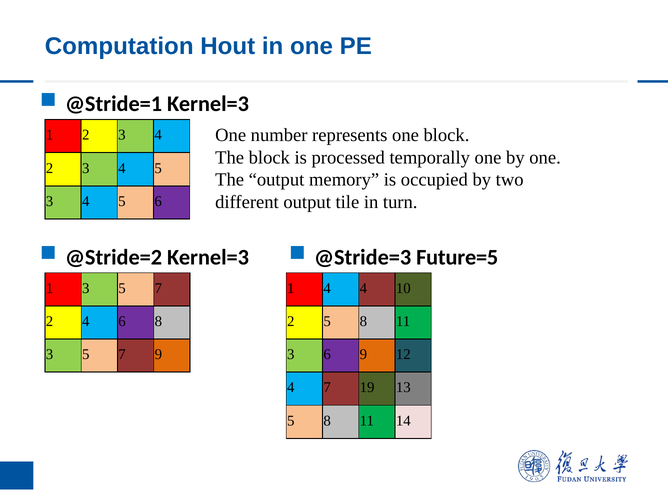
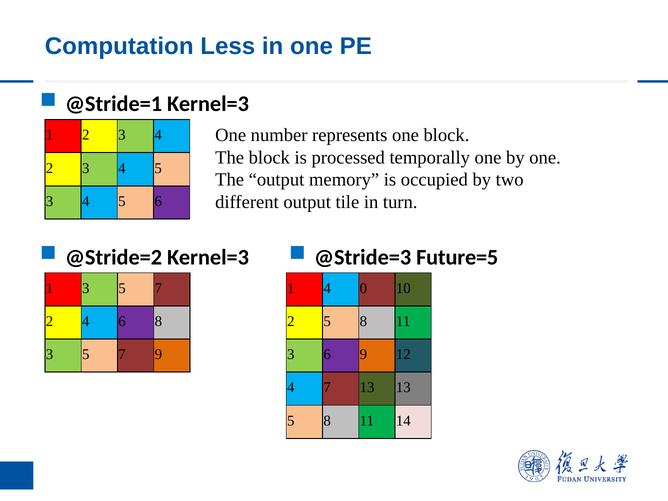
Hout: Hout -> Less
4 4: 4 -> 0
7 19: 19 -> 13
